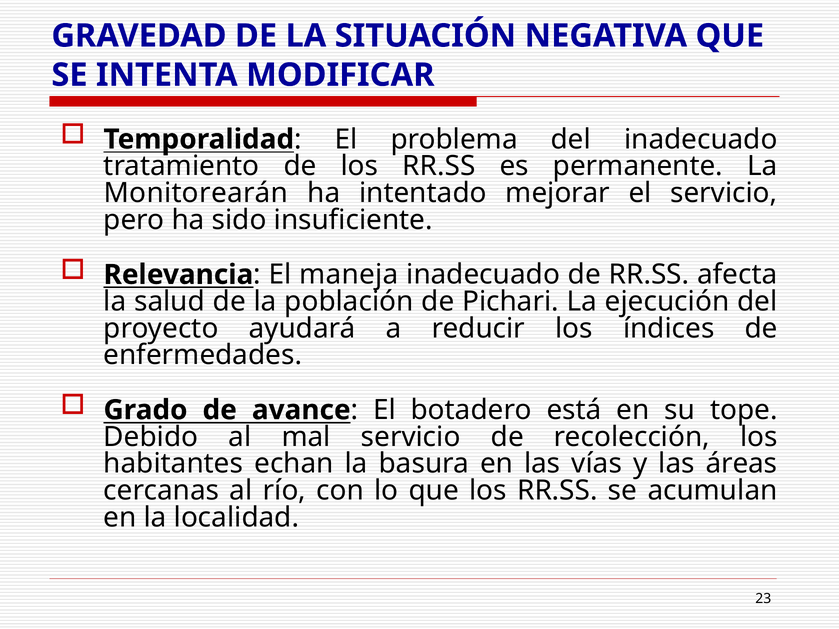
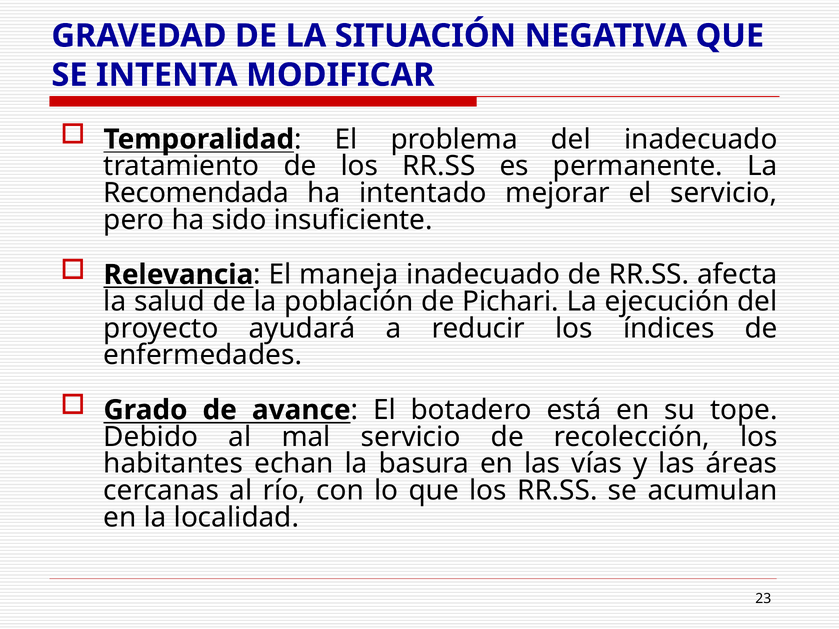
Monitorearán: Monitorearán -> Recomendada
